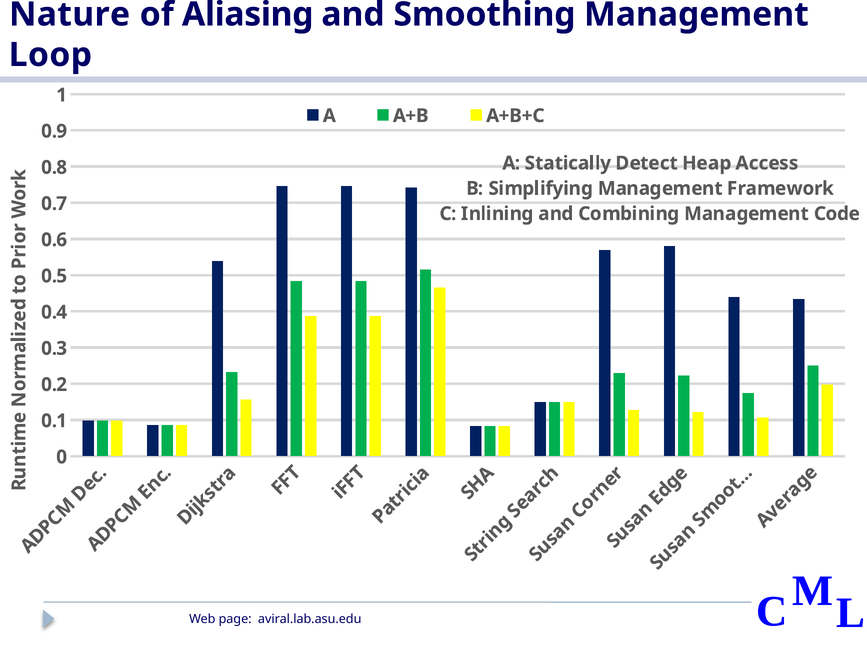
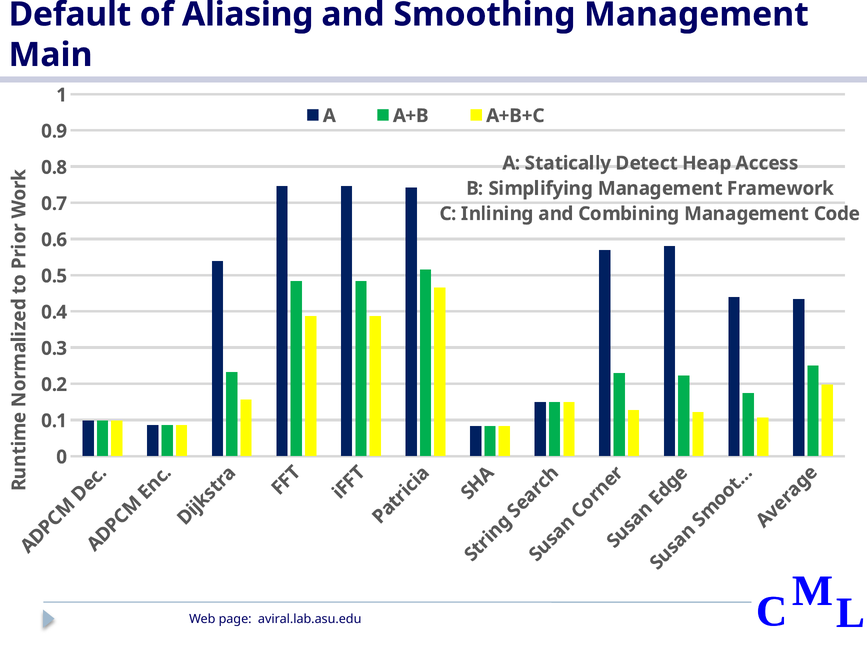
Nature: Nature -> Default
Loop: Loop -> Main
